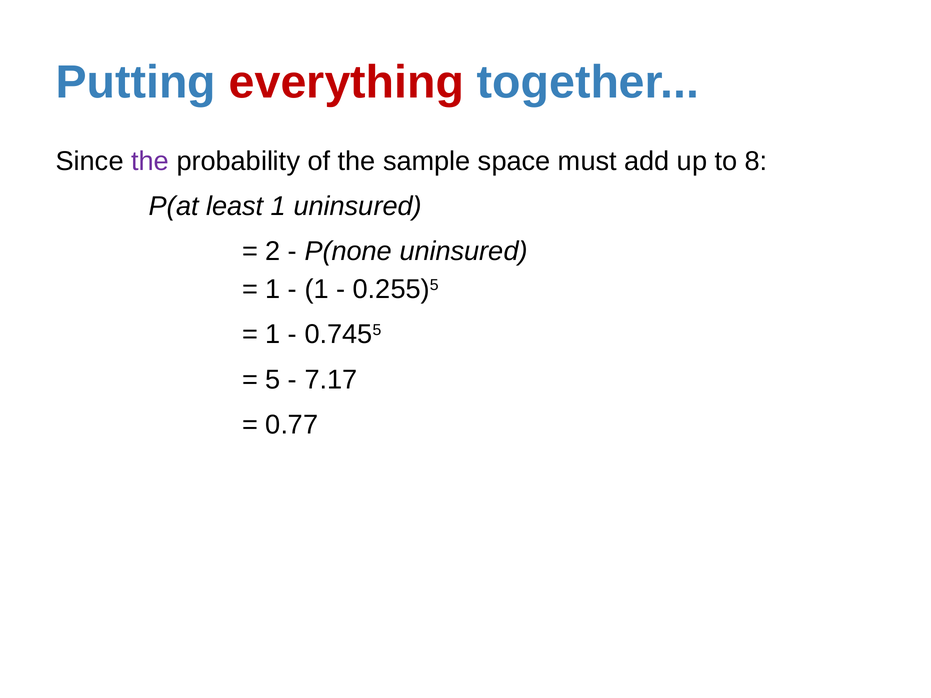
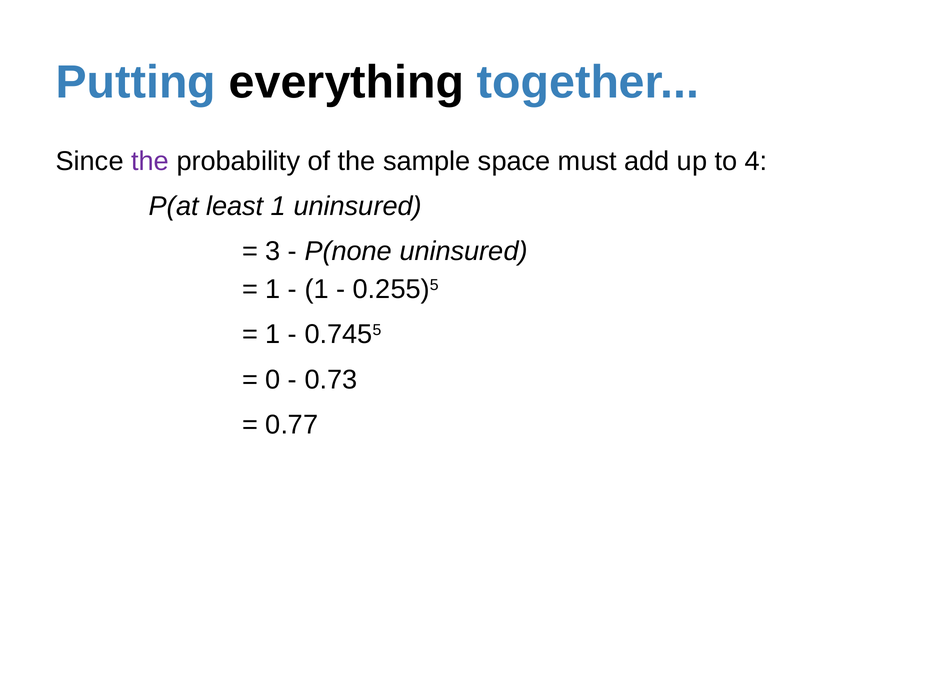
everything colour: red -> black
8: 8 -> 4
2: 2 -> 3
5: 5 -> 0
7.17: 7.17 -> 0.73
